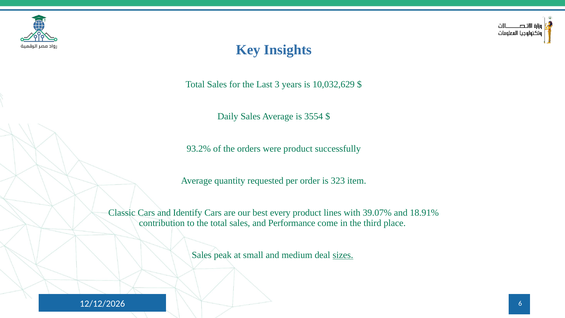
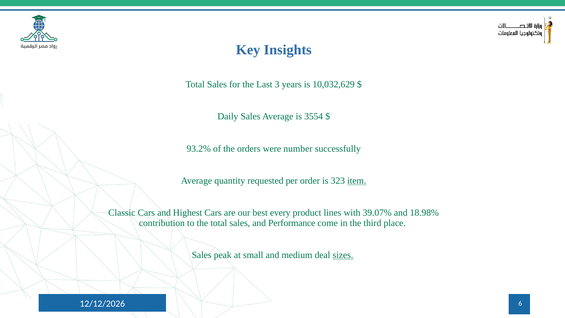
were product: product -> number
item underline: none -> present
Identify: Identify -> Highest
18.91%: 18.91% -> 18.98%
